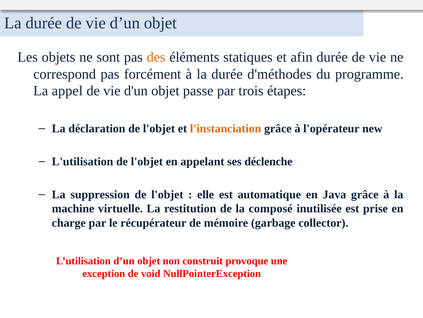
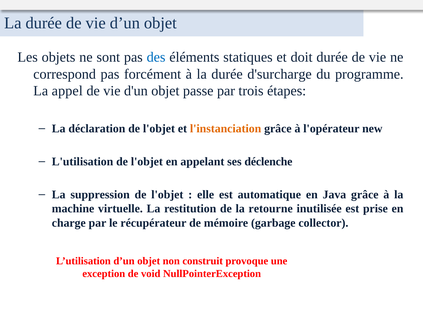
des colour: orange -> blue
afin: afin -> doit
d'méthodes: d'méthodes -> d'surcharge
composé: composé -> retourne
